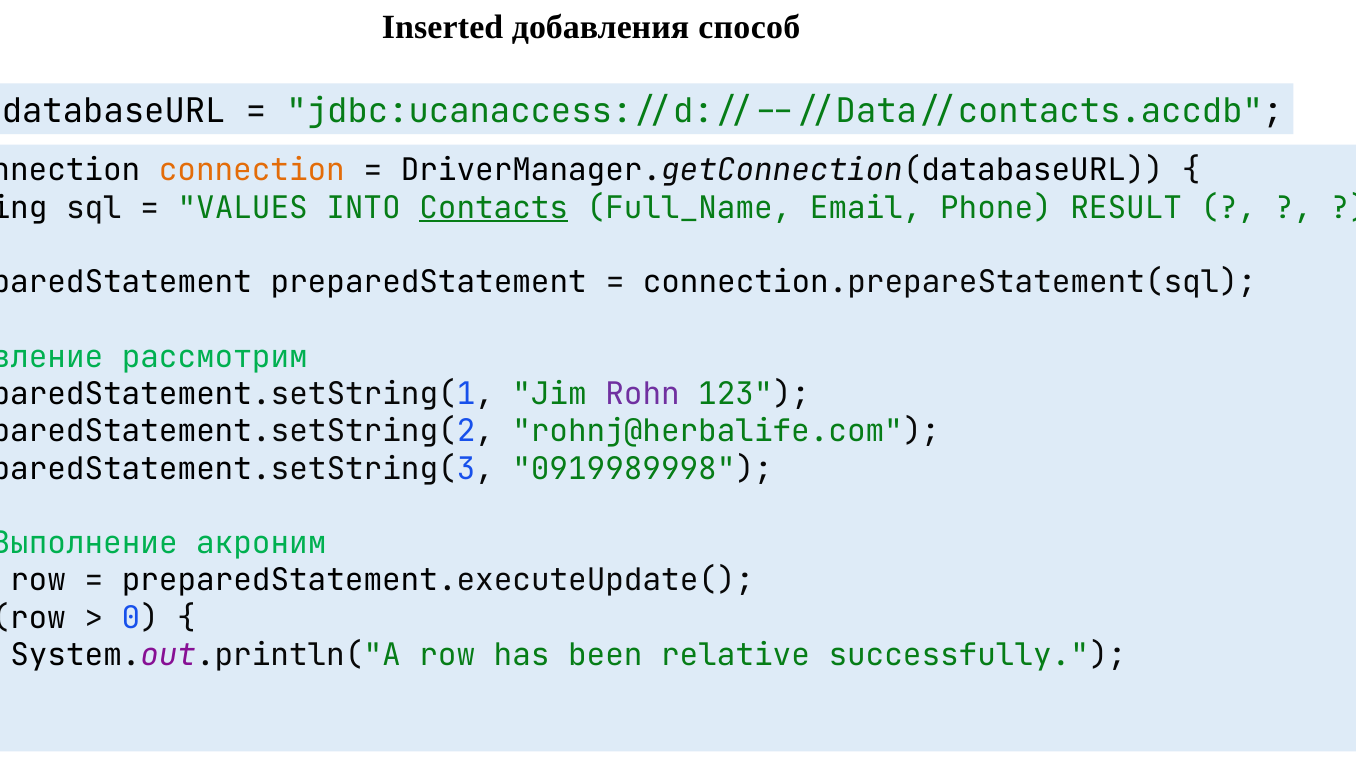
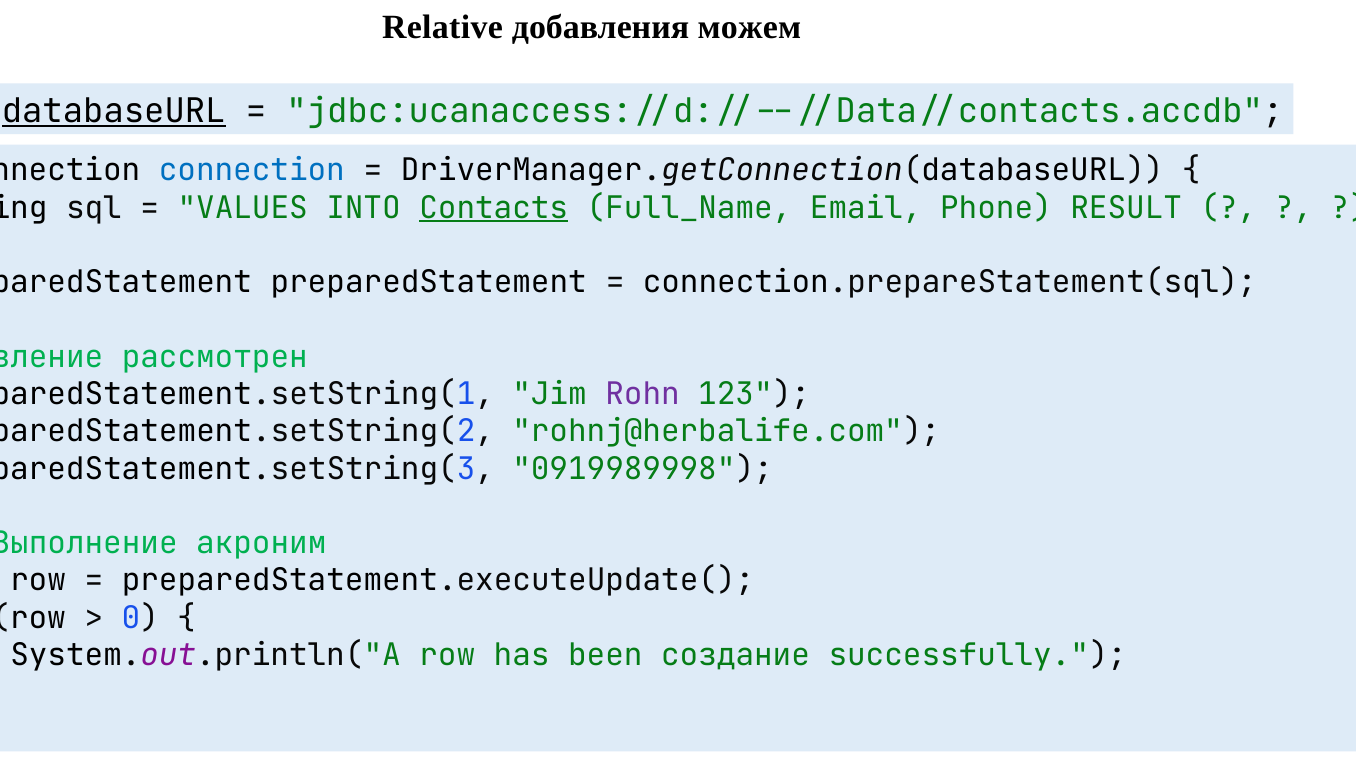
Inserted: Inserted -> Relative
способ: способ -> можем
databaseURL underline: none -> present
connection at (252, 170) colour: orange -> blue
рассмотрим: рассмотрим -> рассмотрен
relative: relative -> создание
